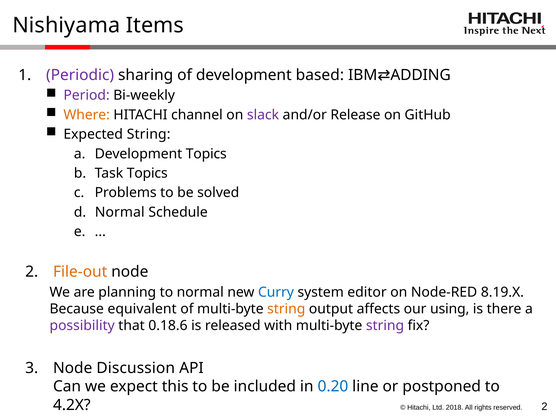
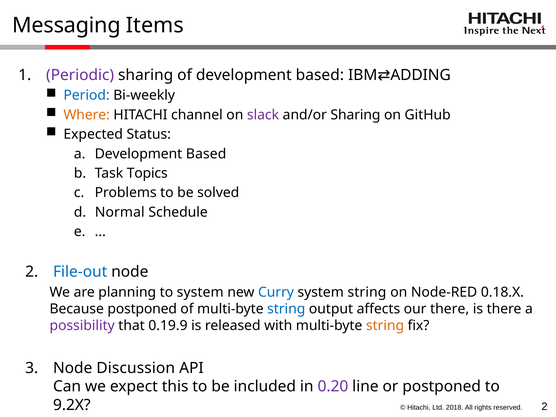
Nishiyama: Nishiyama -> Messaging
Period colour: purple -> blue
and/or Release: Release -> Sharing
Expected String: String -> Status
a Development Topics: Topics -> Based
File-out colour: orange -> blue
to normal: normal -> system
system editor: editor -> string
8.19.X: 8.19.X -> 0.18.X
Because equivalent: equivalent -> postponed
string at (286, 309) colour: orange -> blue
our using: using -> there
0.18.6: 0.18.6 -> 0.19.9
string at (385, 326) colour: purple -> orange
0.20 colour: blue -> purple
4.2X: 4.2X -> 9.2X
